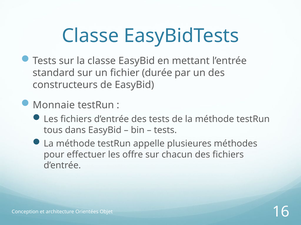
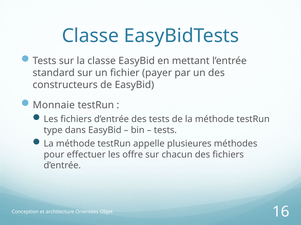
durée: durée -> payer
tous: tous -> type
